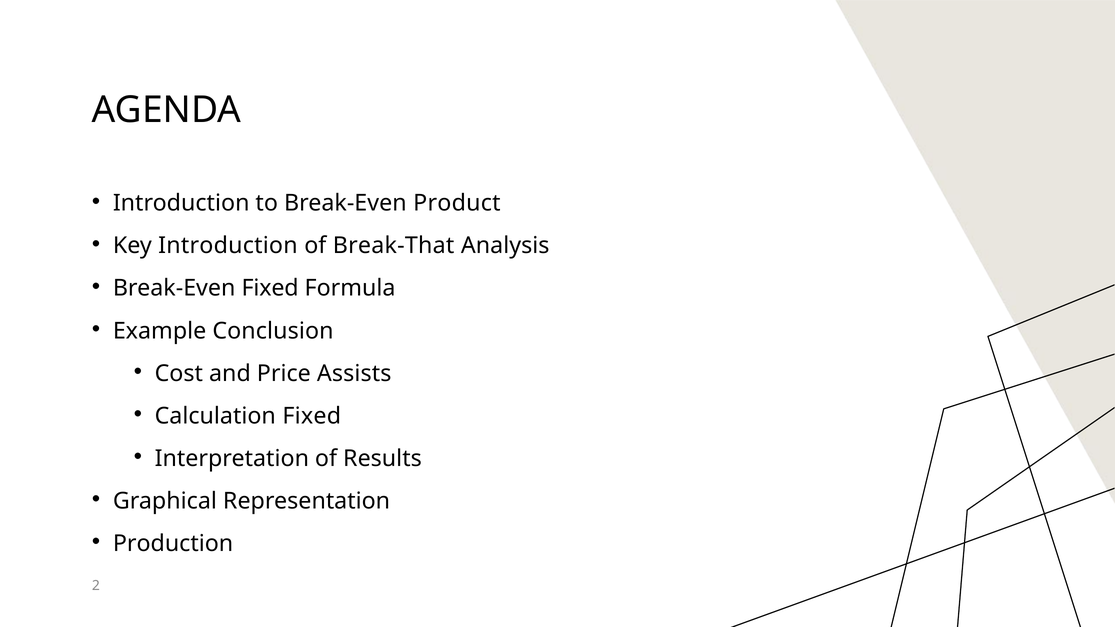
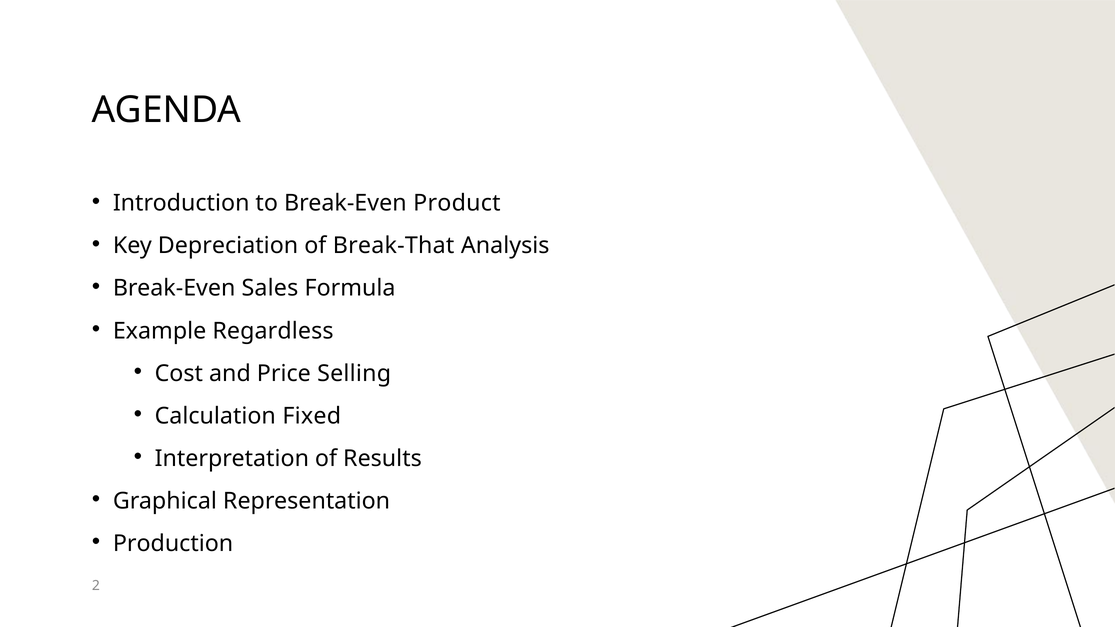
Key Introduction: Introduction -> Depreciation
Break-Even Fixed: Fixed -> Sales
Conclusion: Conclusion -> Regardless
Assists: Assists -> Selling
